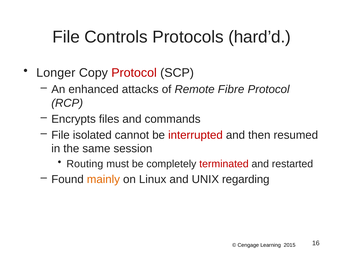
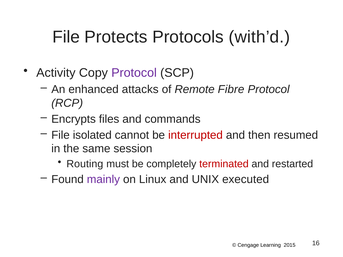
Controls: Controls -> Protects
hard’d: hard’d -> with’d
Longer: Longer -> Activity
Protocol at (134, 73) colour: red -> purple
mainly colour: orange -> purple
regarding: regarding -> executed
